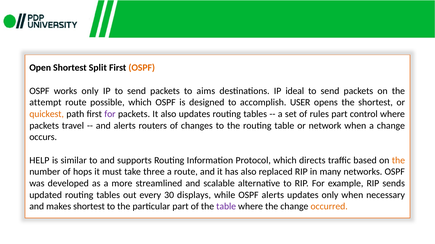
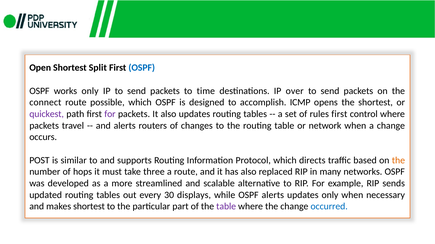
OSPF at (142, 68) colour: orange -> blue
aims: aims -> time
ideal: ideal -> over
attempt: attempt -> connect
USER: USER -> ICMP
quickest colour: orange -> purple
rules part: part -> first
HELP: HELP -> POST
occurred colour: orange -> blue
